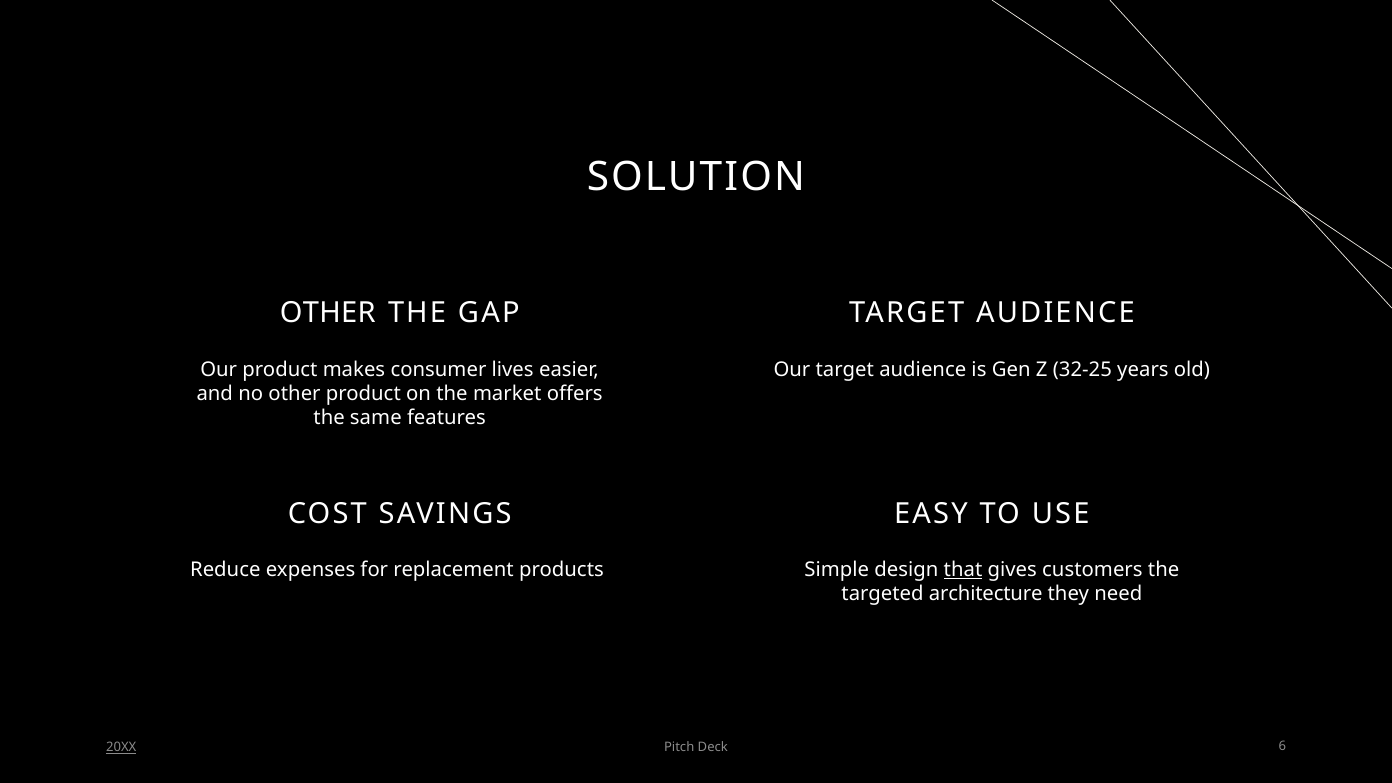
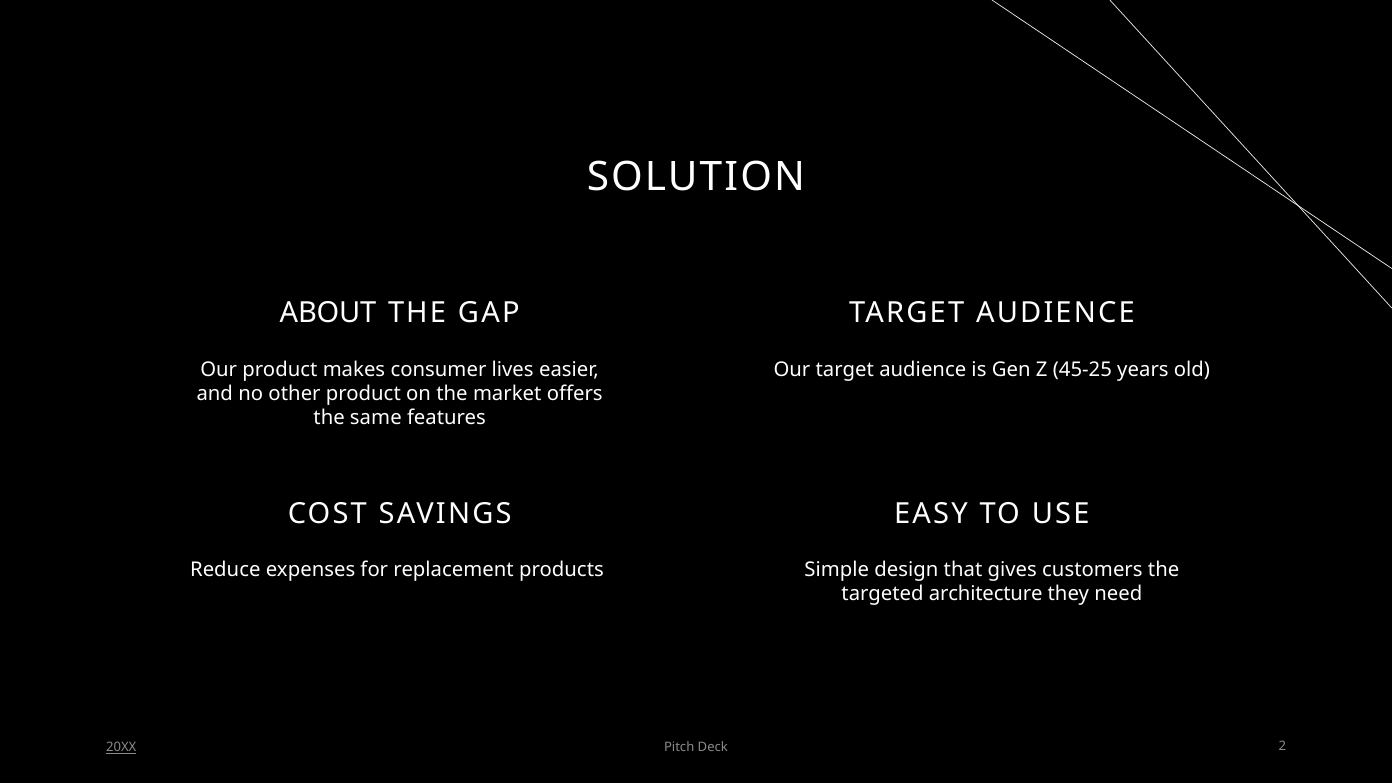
OTHER at (328, 313): OTHER -> ABOUT
32-25: 32-25 -> 45-25
that underline: present -> none
6: 6 -> 2
